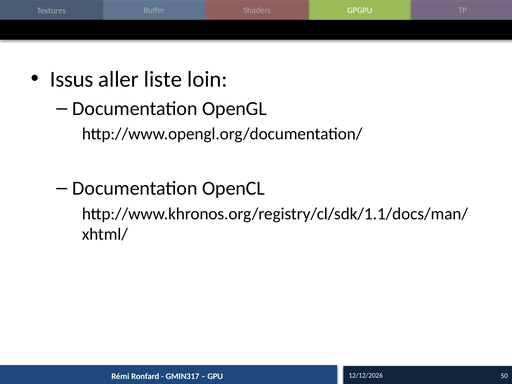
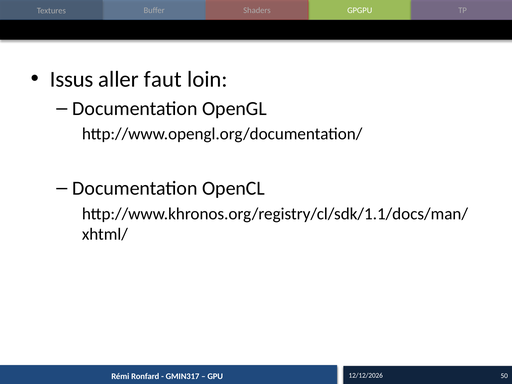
liste: liste -> faut
